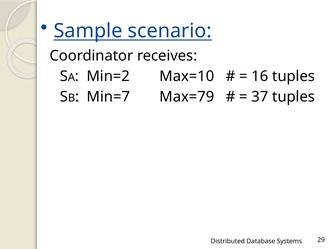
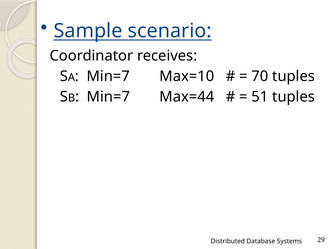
Min=2 at (108, 76): Min=2 -> Min=7
16: 16 -> 70
Max=79: Max=79 -> Max=44
37: 37 -> 51
